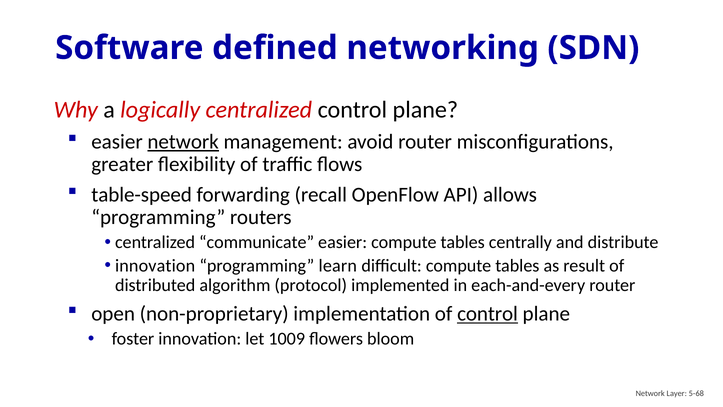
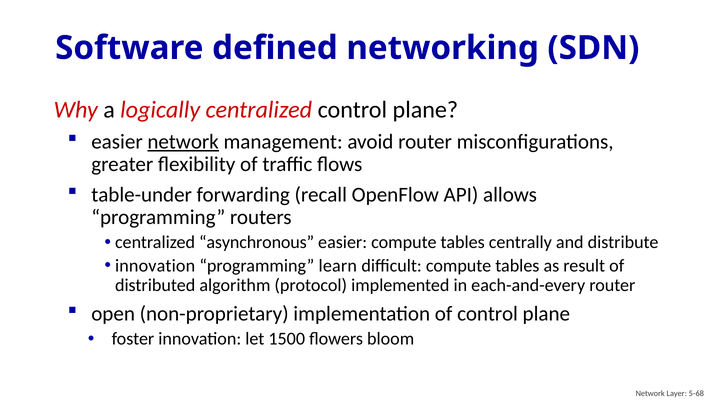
table-speed: table-speed -> table-under
communicate: communicate -> asynchronous
control at (488, 314) underline: present -> none
1009: 1009 -> 1500
